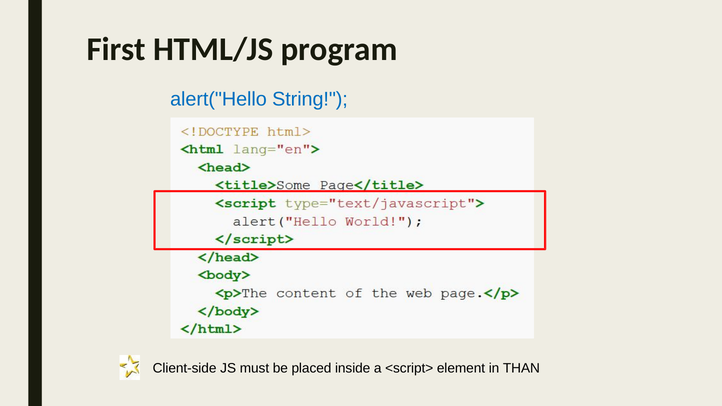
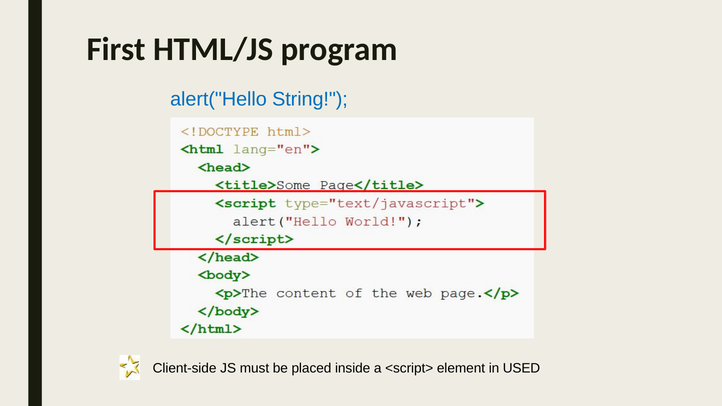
THAN: THAN -> USED
